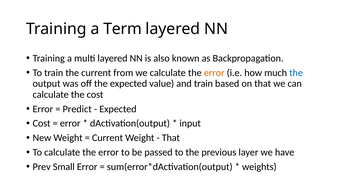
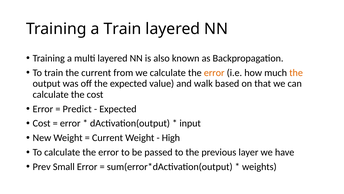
a Term: Term -> Train
the at (296, 73) colour: blue -> orange
and train: train -> walk
That at (171, 138): That -> High
